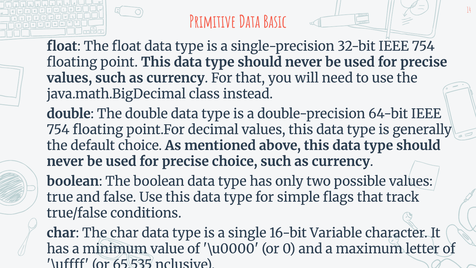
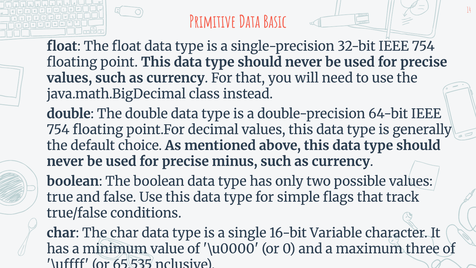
precise choice: choice -> minus
letter: letter -> three
